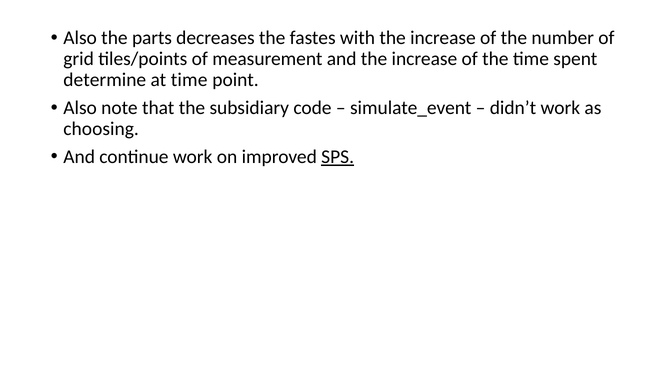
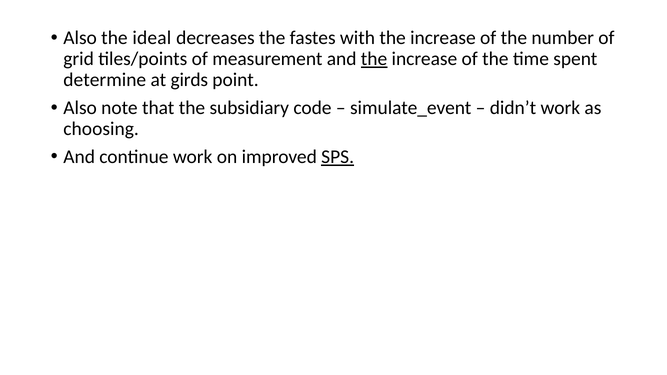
parts: parts -> ideal
the at (374, 59) underline: none -> present
at time: time -> girds
